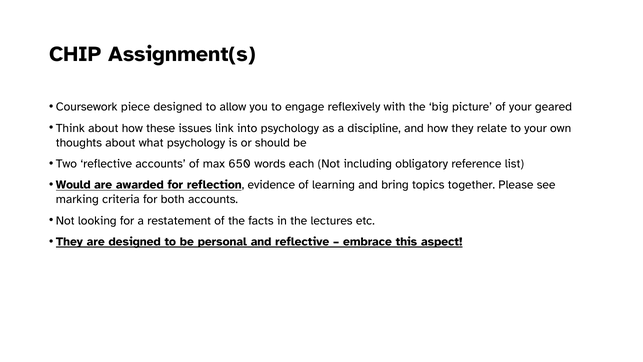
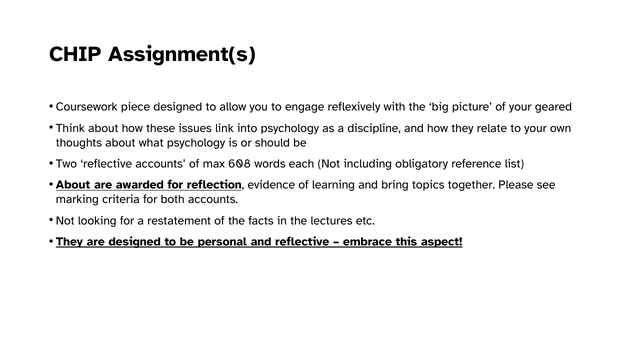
650: 650 -> 608
Would at (73, 185): Would -> About
